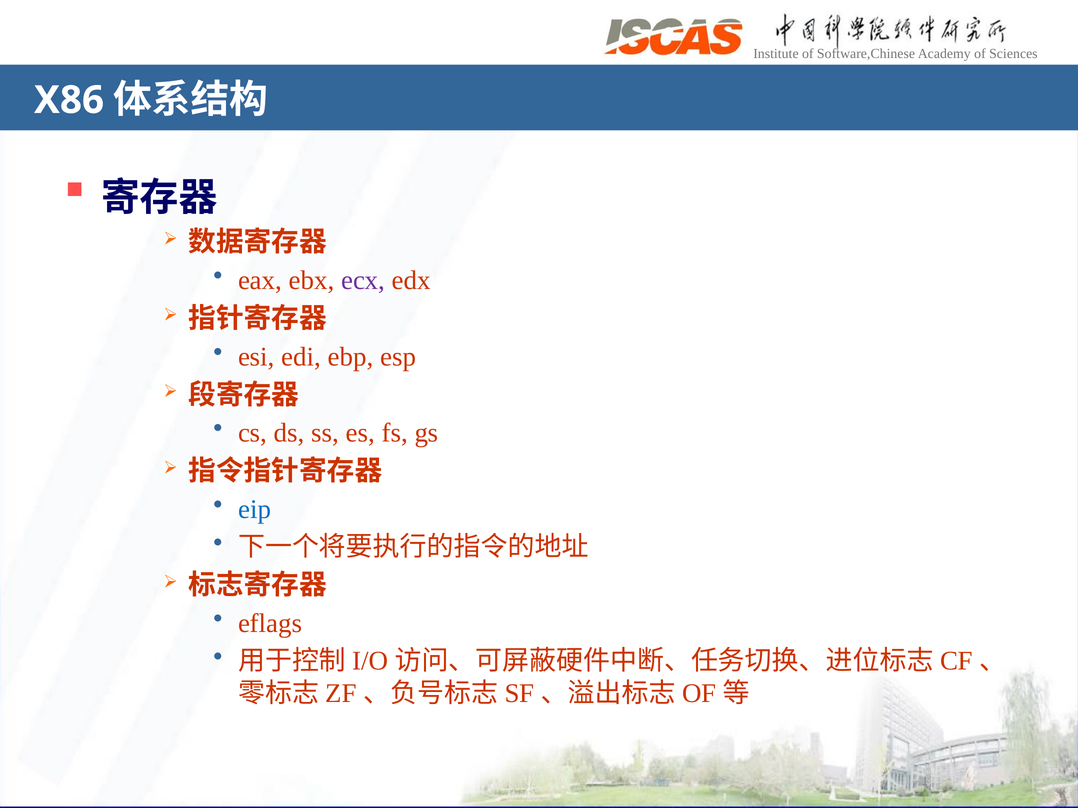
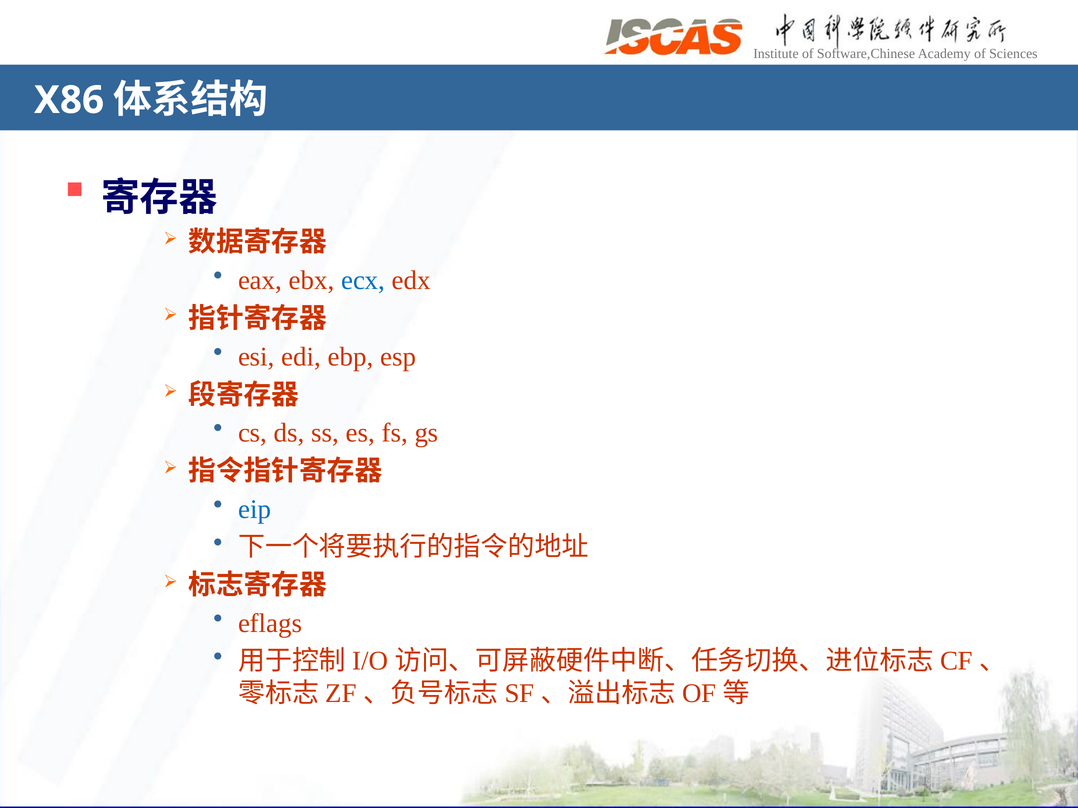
ecx colour: purple -> blue
